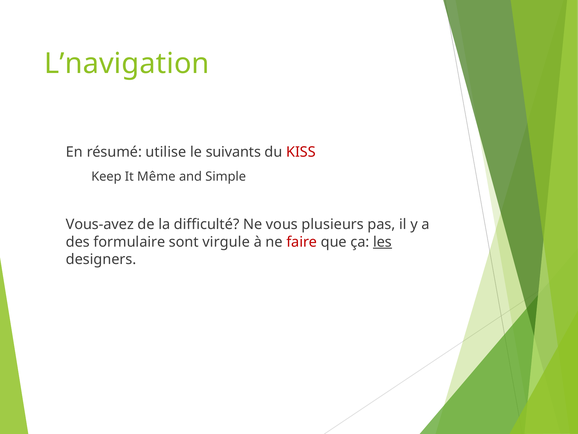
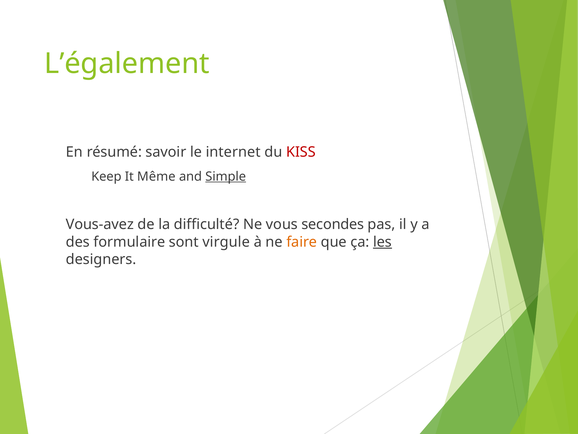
L’navigation: L’navigation -> L’également
utilise: utilise -> savoir
suivants: suivants -> internet
Simple underline: none -> present
plusieurs: plusieurs -> secondes
faire colour: red -> orange
